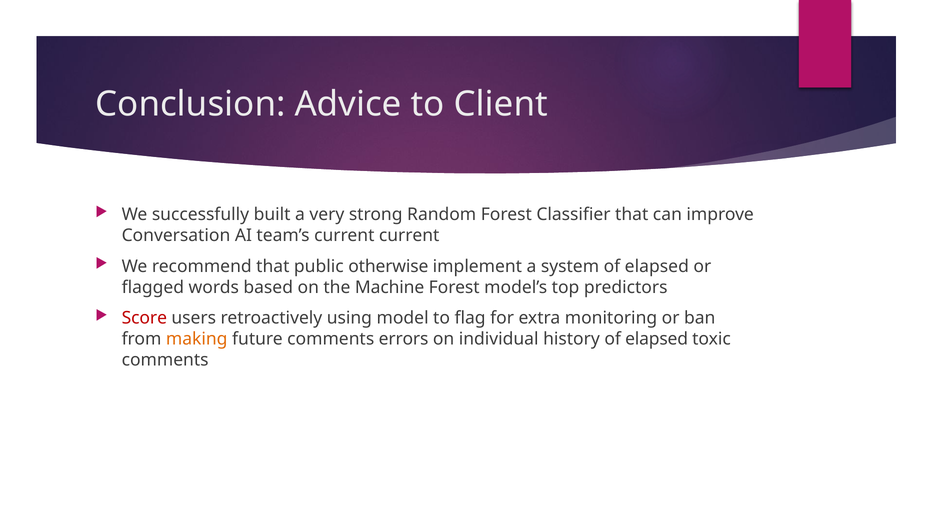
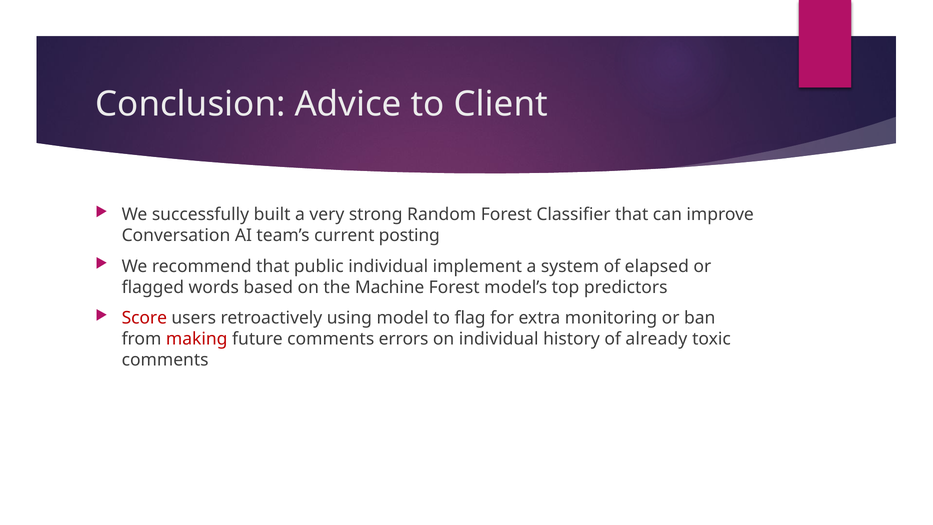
current current: current -> posting
public otherwise: otherwise -> individual
making colour: orange -> red
history of elapsed: elapsed -> already
